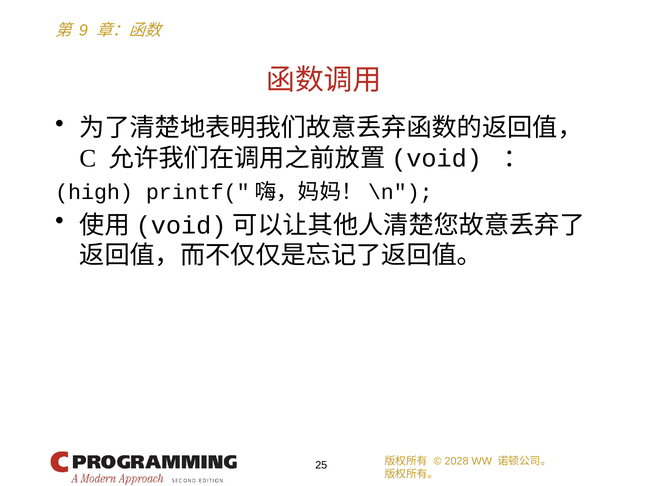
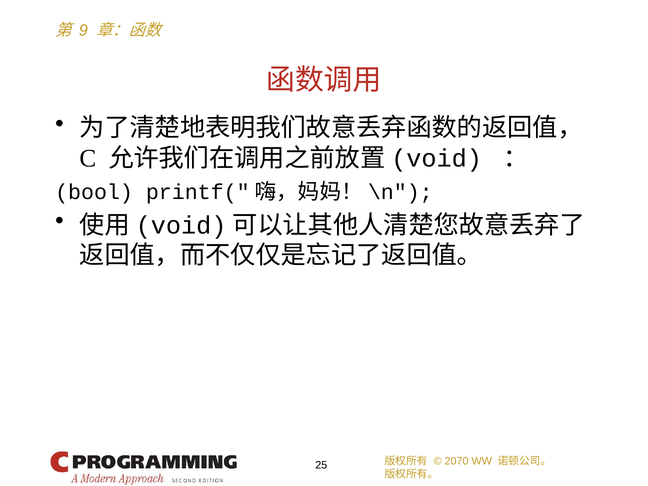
high: high -> bool
2028: 2028 -> 2070
